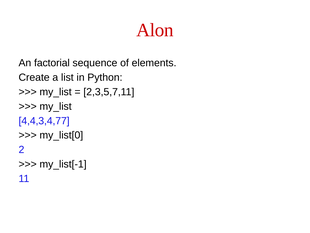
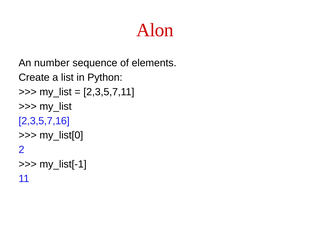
factorial: factorial -> number
4,4,3,4,77: 4,4,3,4,77 -> 2,3,5,7,16
